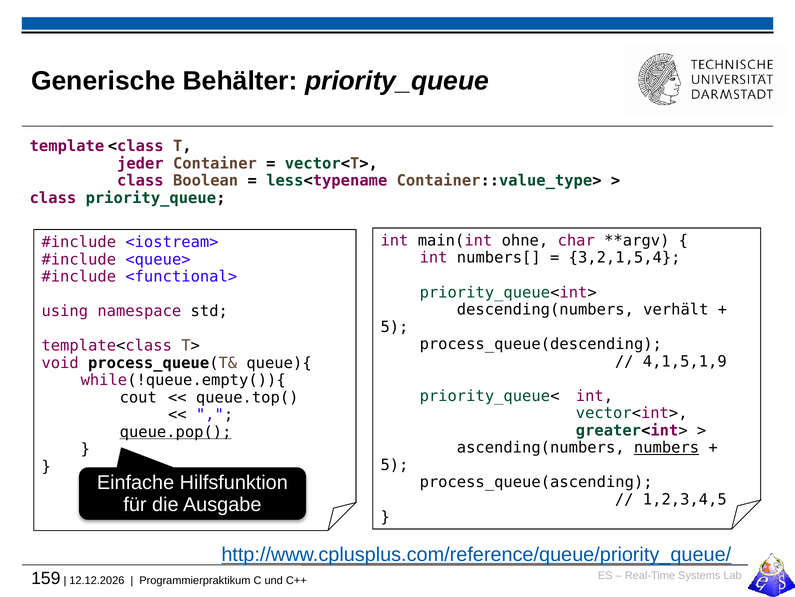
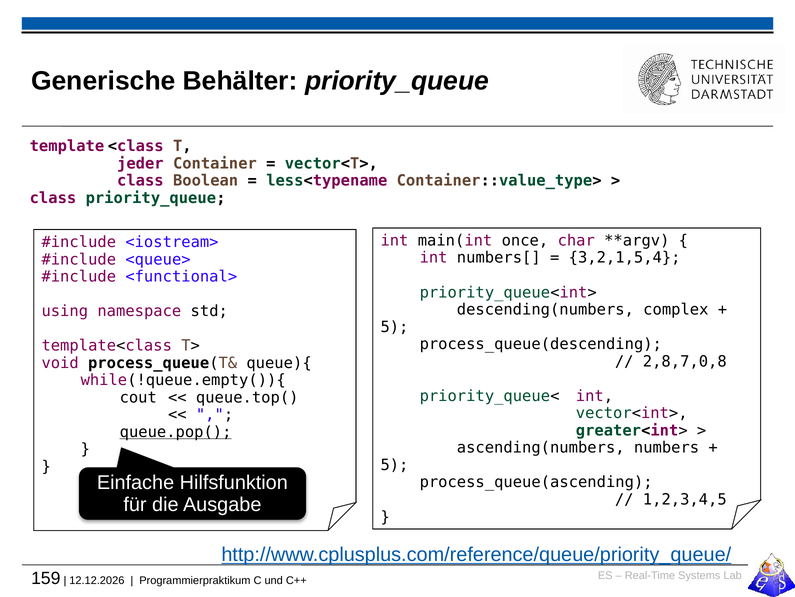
ohne: ohne -> once
verhält: verhält -> complex
4,1,5,1,9: 4,1,5,1,9 -> 2,8,7,0,8
numbers underline: present -> none
